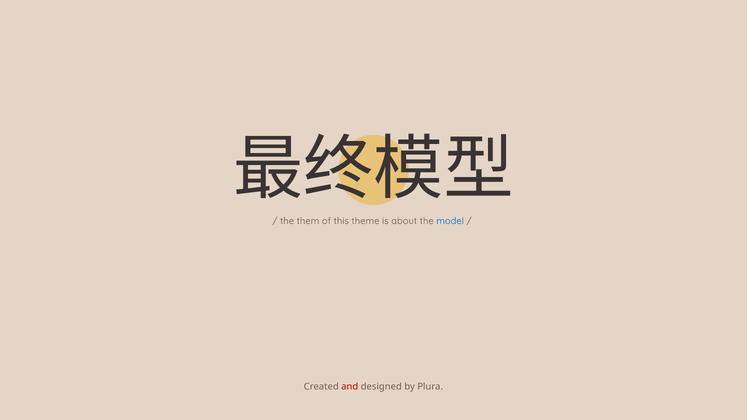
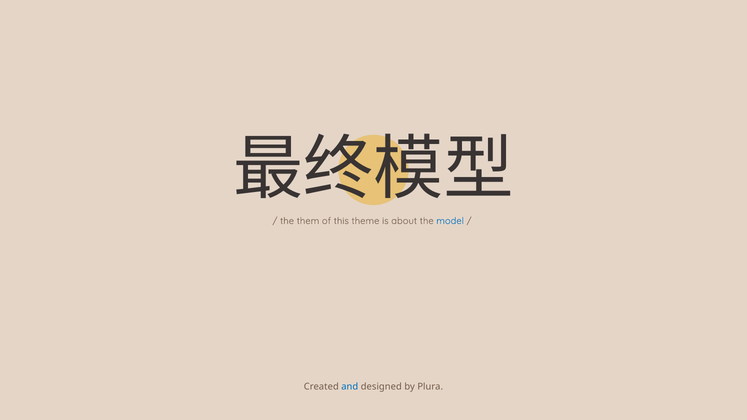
and colour: red -> blue
